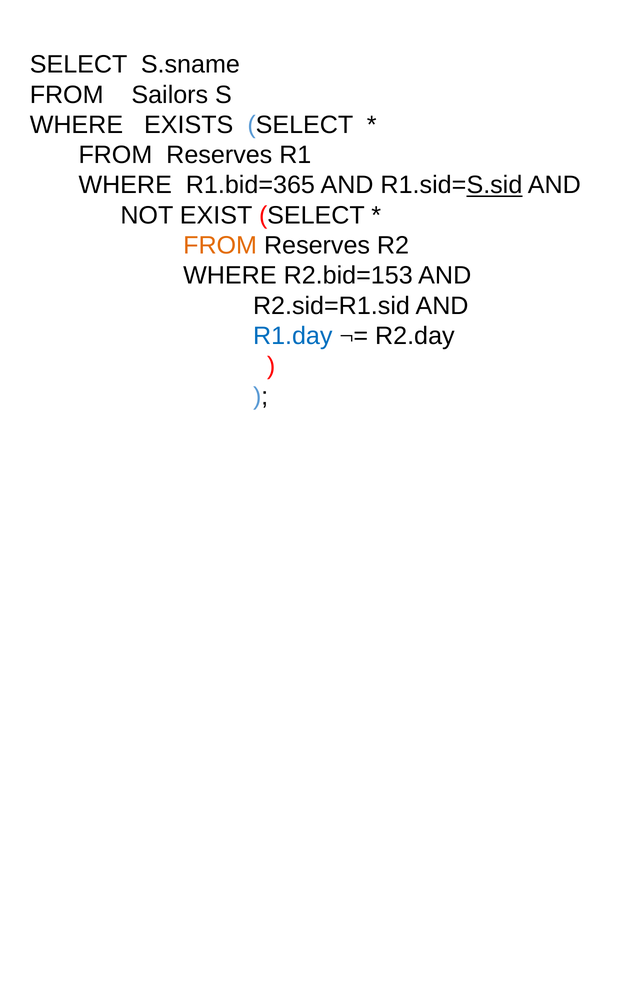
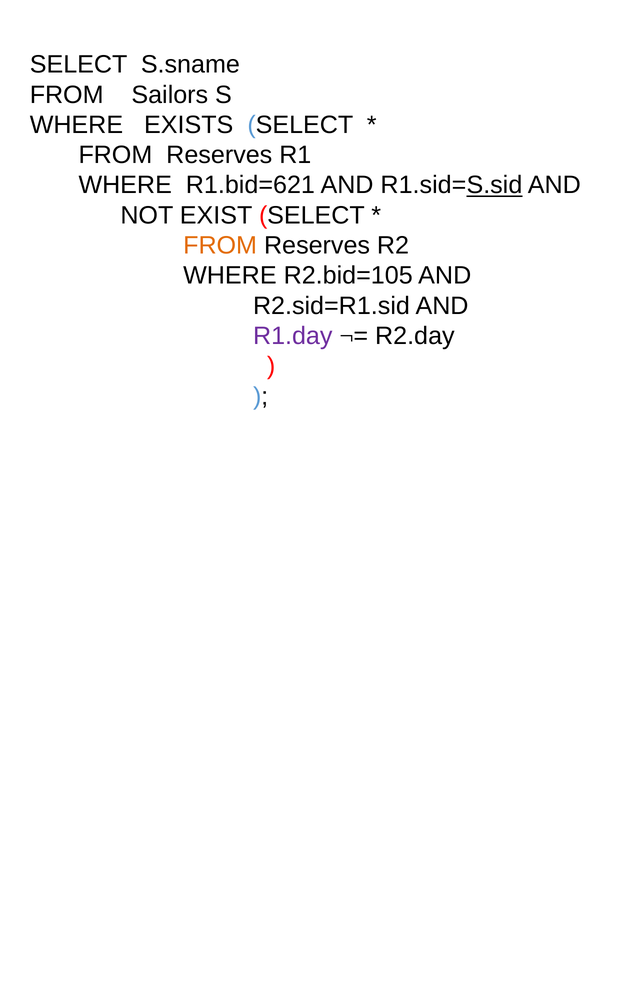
R1.bid=365: R1.bid=365 -> R1.bid=621
R2.bid=153: R2.bid=153 -> R2.bid=105
R1.day colour: blue -> purple
